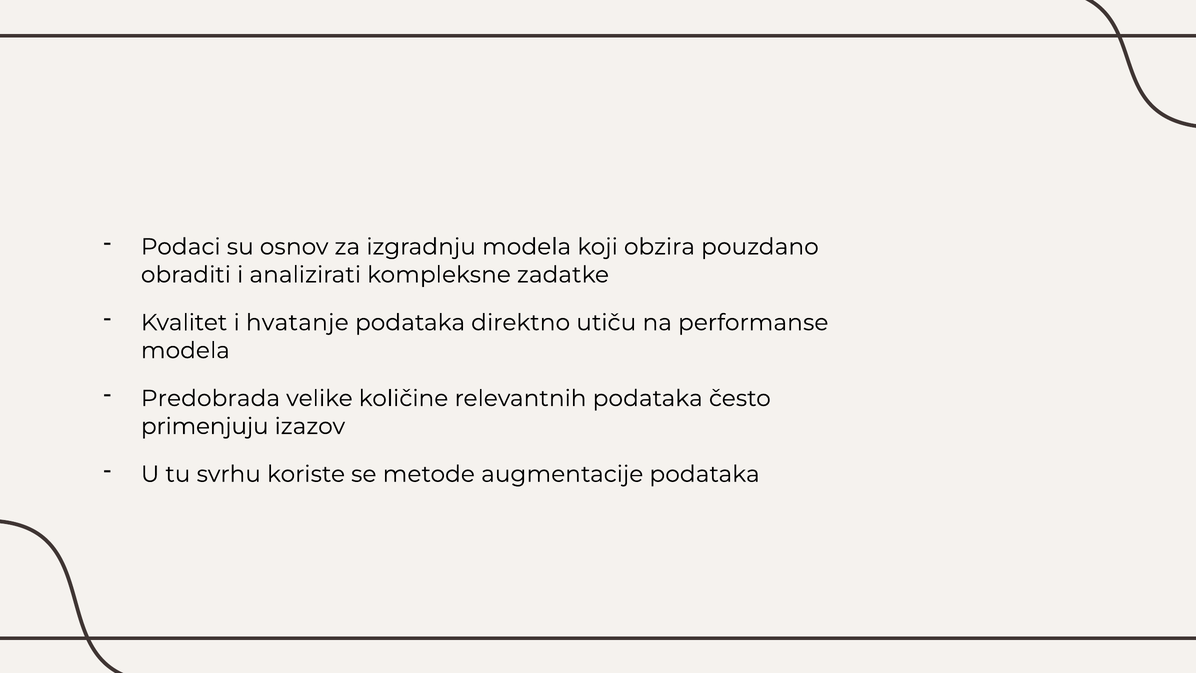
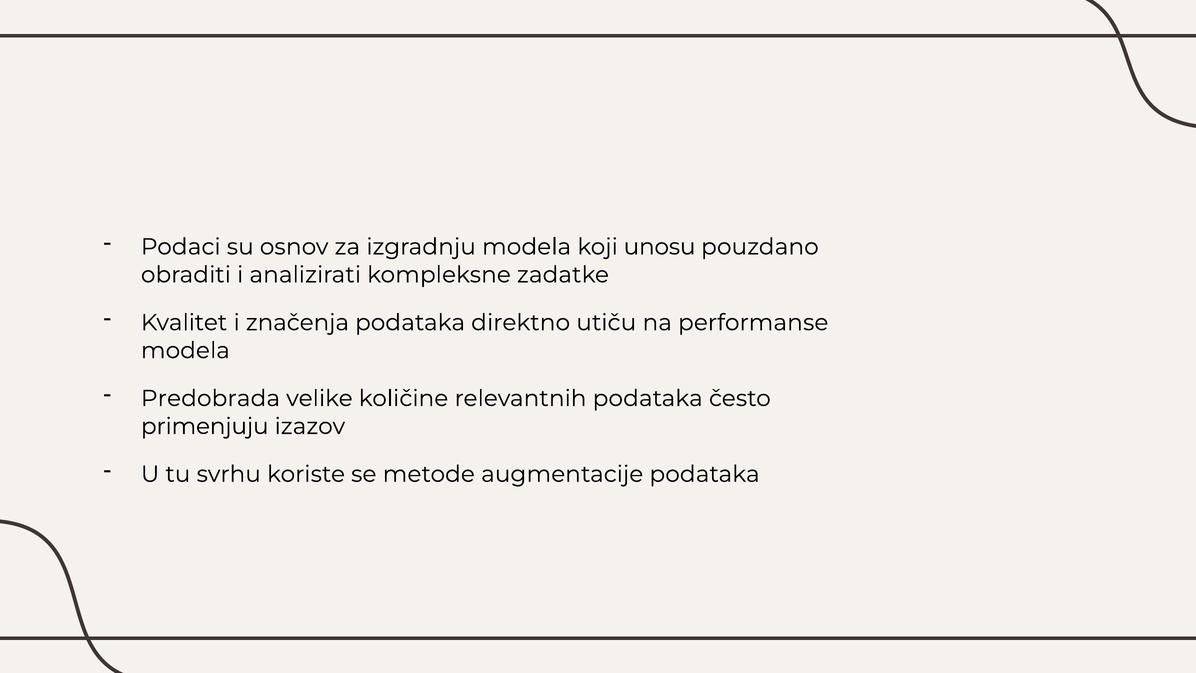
obzira: obzira -> unosu
hvatanje: hvatanje -> značenja
